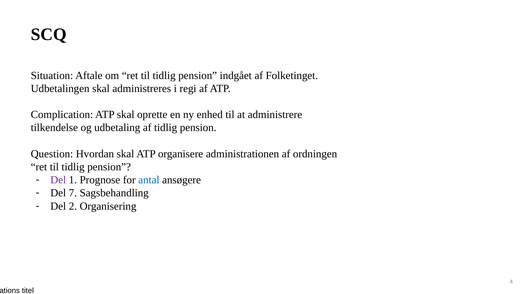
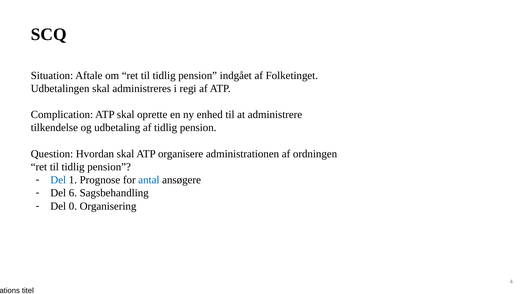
Del at (58, 180) colour: purple -> blue
7: 7 -> 6
2: 2 -> 0
